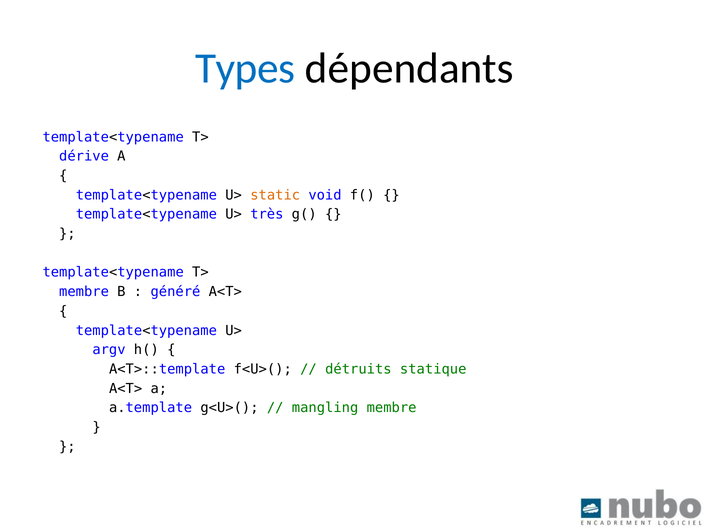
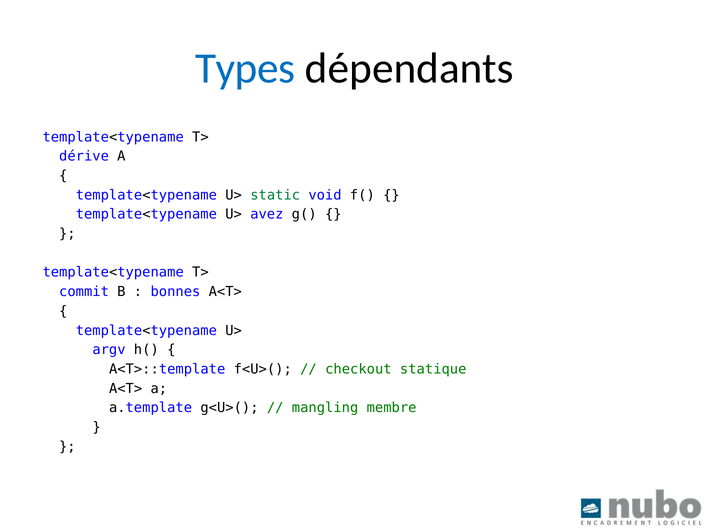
static colour: orange -> green
très: très -> avez
membre at (84, 292): membre -> commit
généré: généré -> bonnes
détruits: détruits -> checkout
